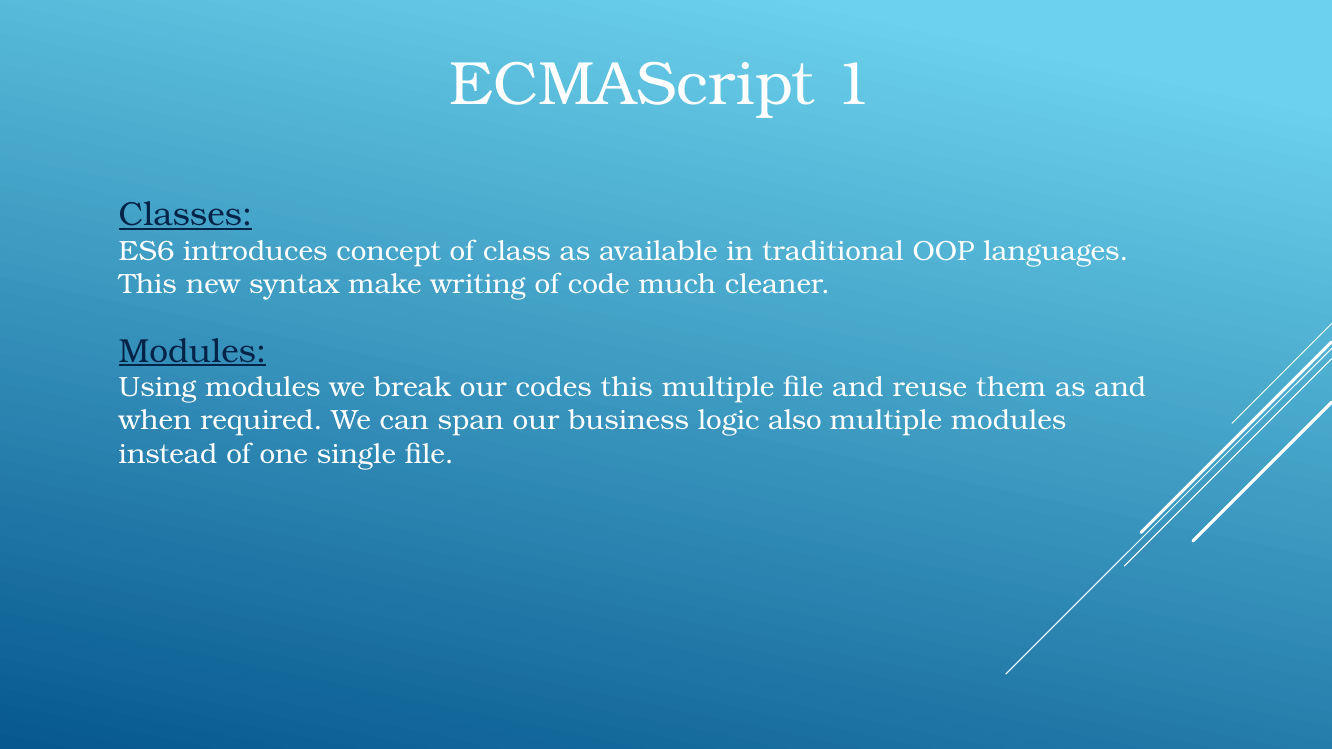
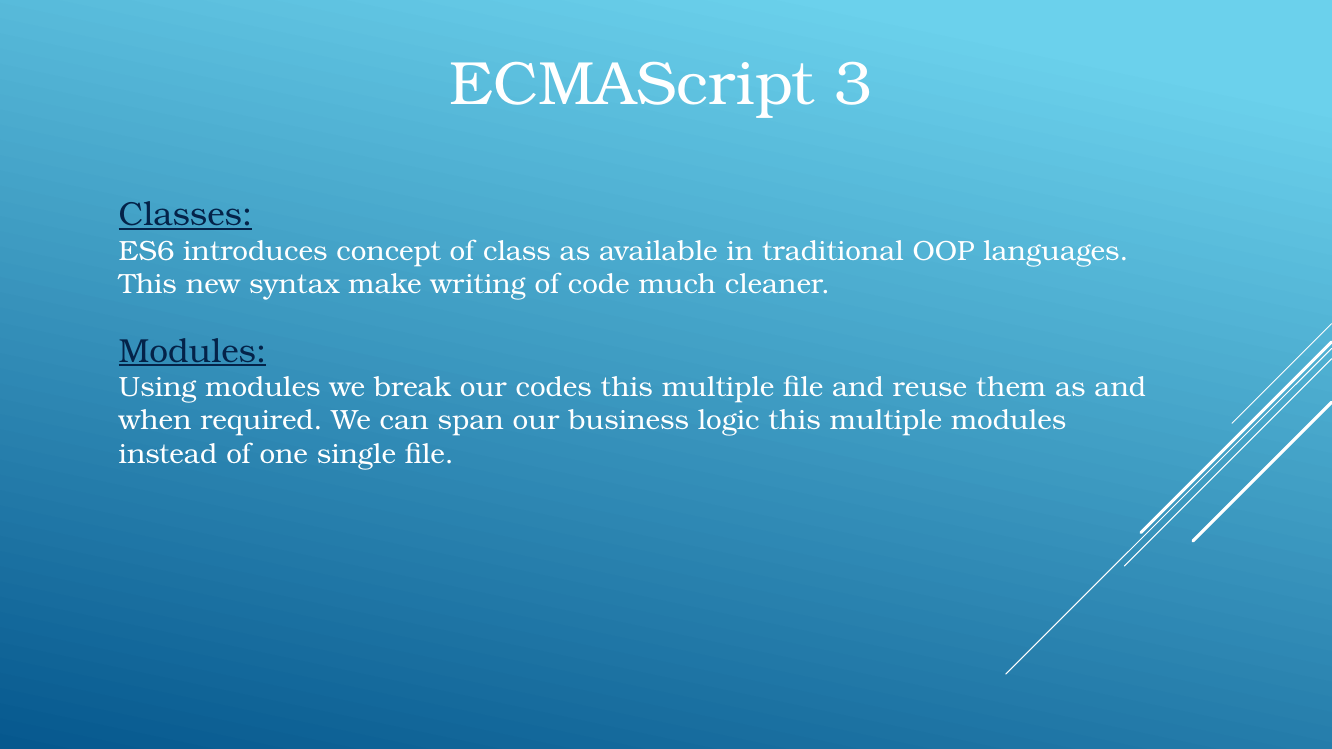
1: 1 -> 3
logic also: also -> this
